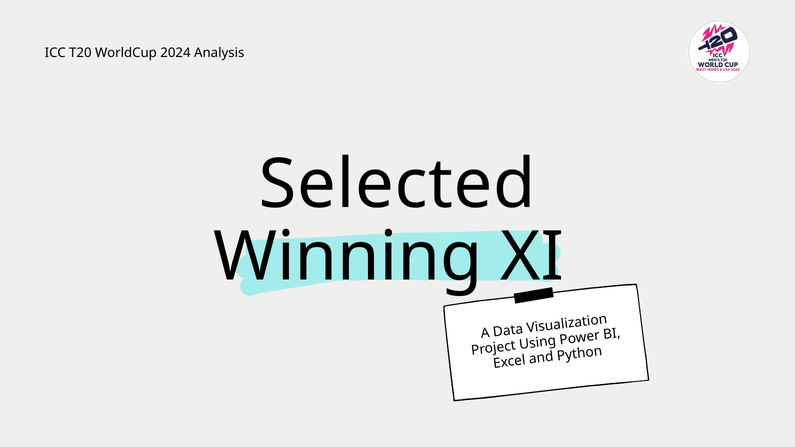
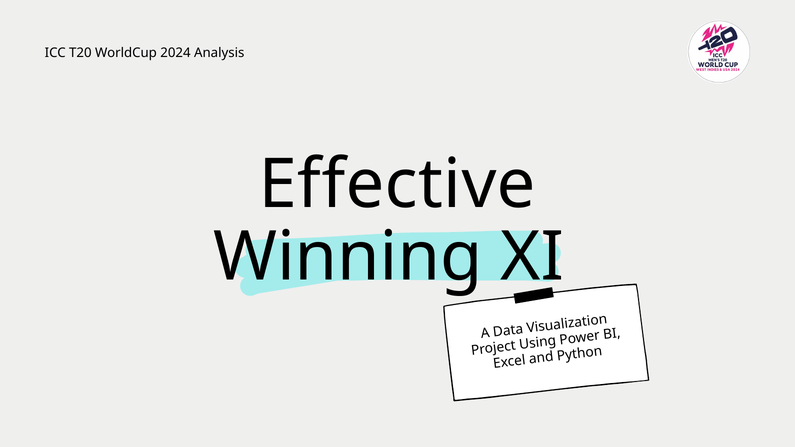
Selected: Selected -> Effective
